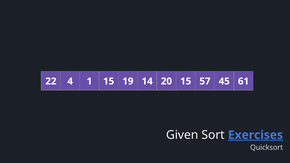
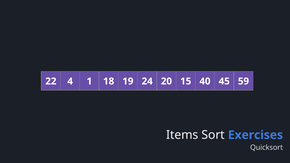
1 15: 15 -> 18
14: 14 -> 24
57: 57 -> 40
61: 61 -> 59
Given: Given -> Items
Exercises underline: present -> none
